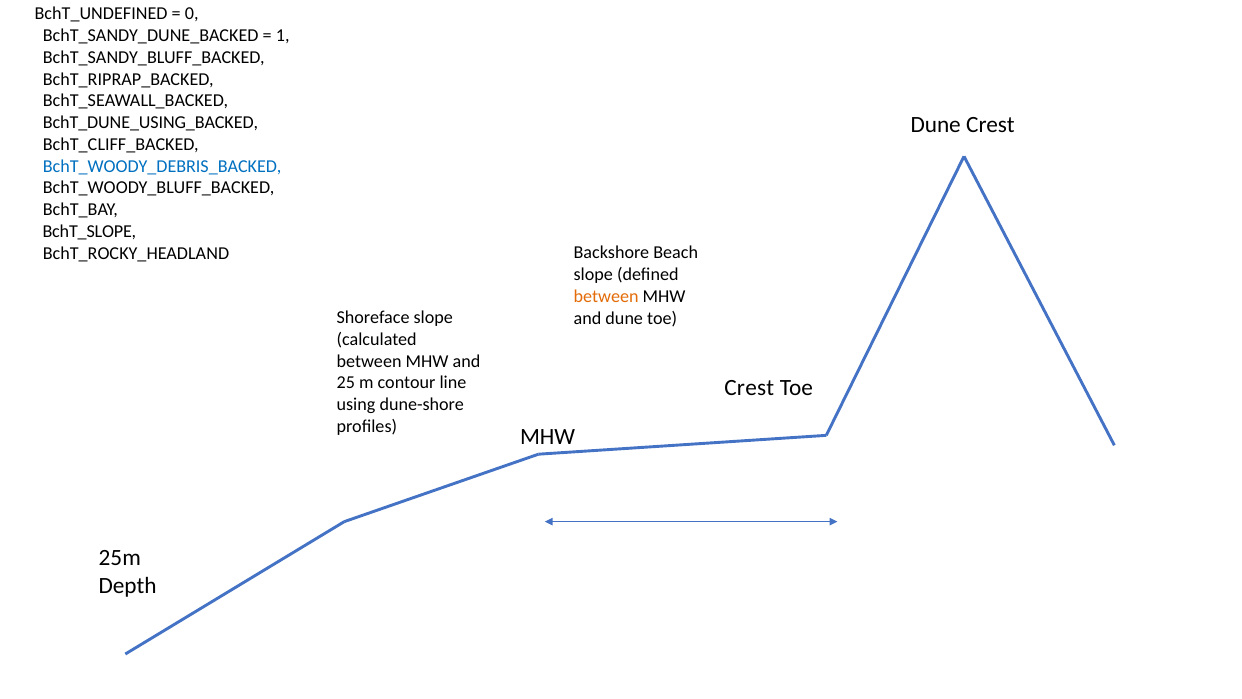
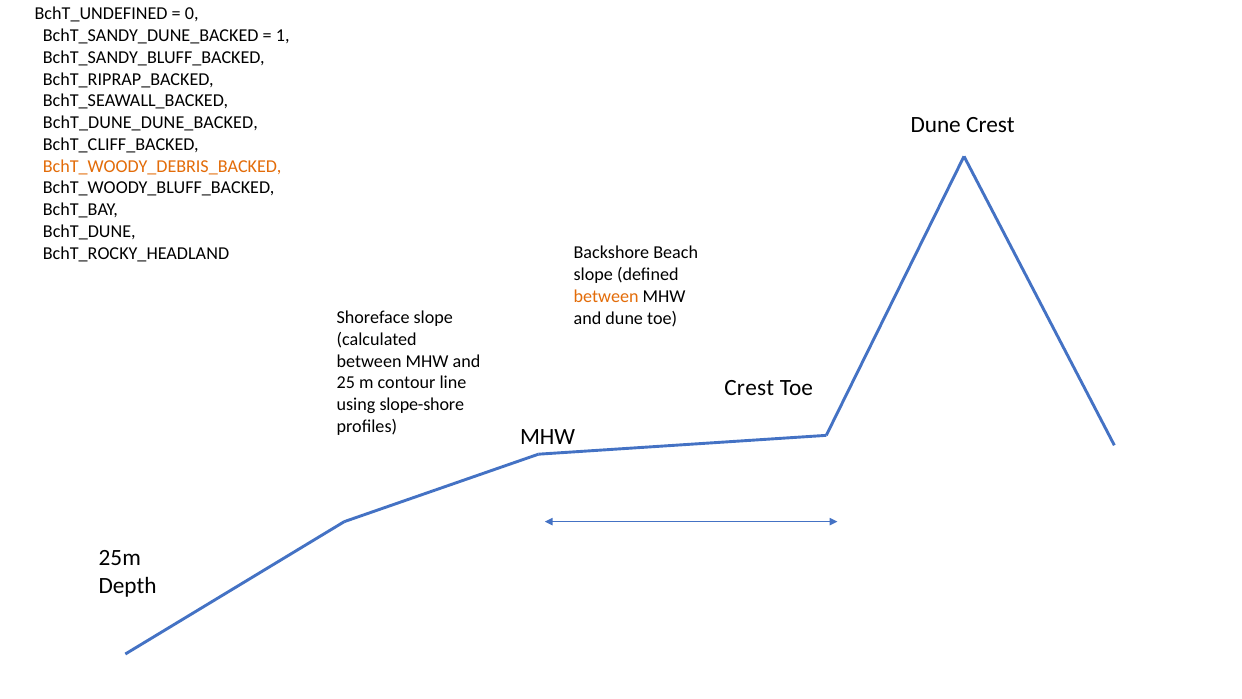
BchT_DUNE_USING_BACKED: BchT_DUNE_USING_BACKED -> BchT_DUNE_DUNE_BACKED
BchT_WOODY_DEBRIS_BACKED colour: blue -> orange
BchT_SLOPE: BchT_SLOPE -> BchT_DUNE
dune-shore: dune-shore -> slope-shore
